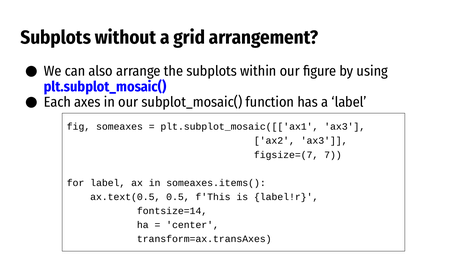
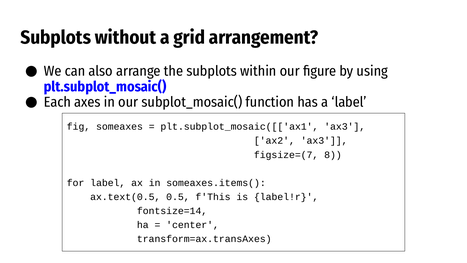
7: 7 -> 8
